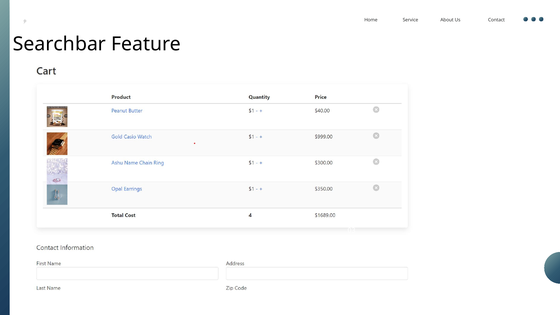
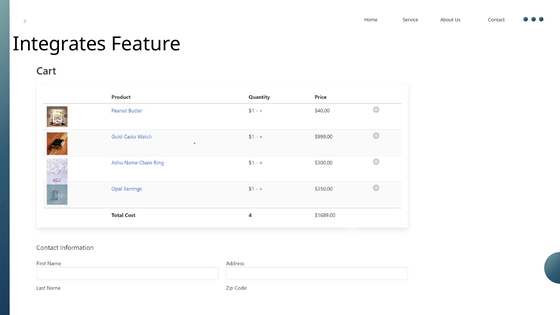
Searchbar: Searchbar -> Integrates
